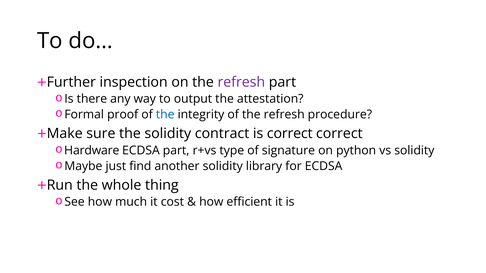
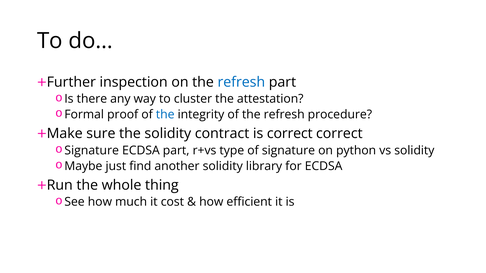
refresh at (241, 82) colour: purple -> blue
output: output -> cluster
Hardware at (92, 151): Hardware -> Signature
